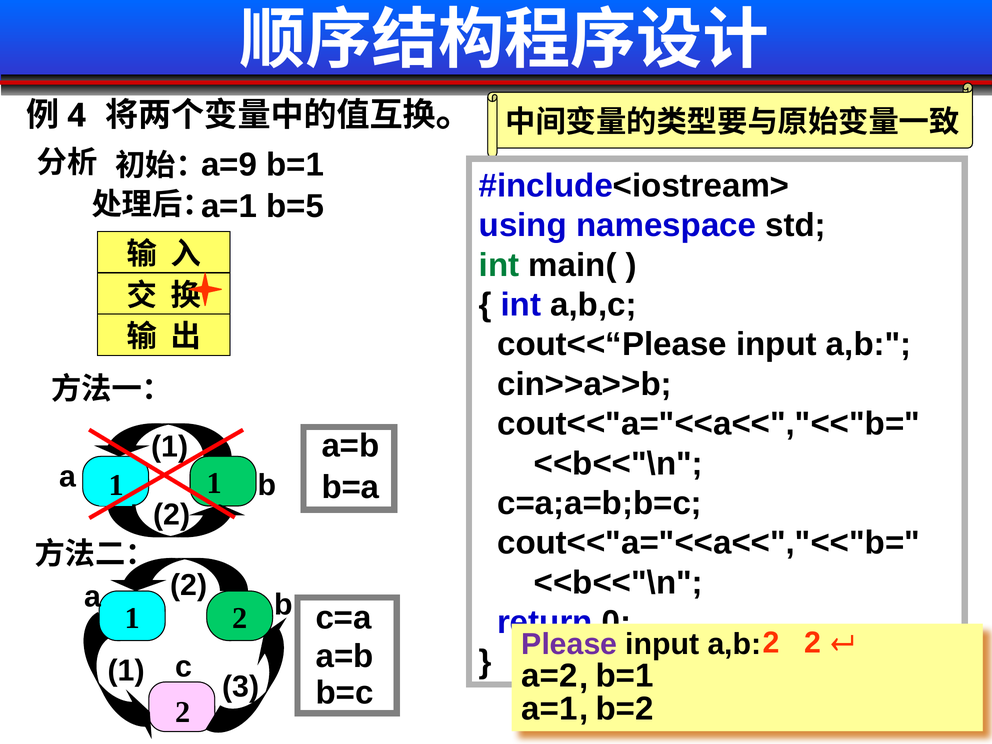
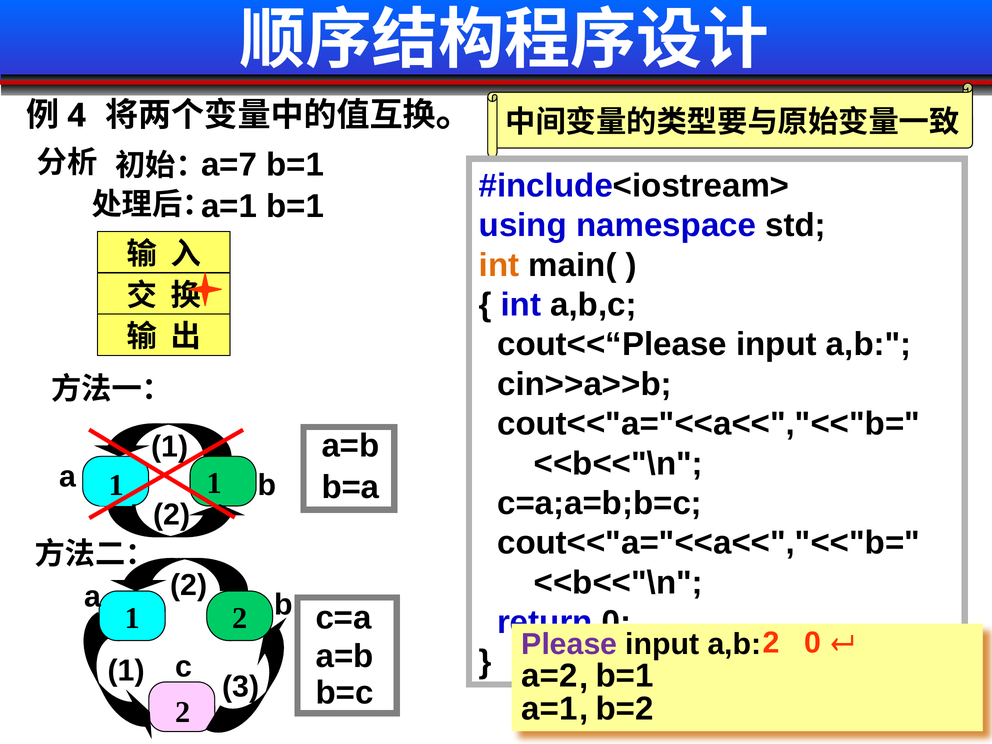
a=9: a=9 -> a=7
b=5 at (295, 206): b=5 -> b=1
int at (499, 265) colour: green -> orange
2 at (813, 643): 2 -> 0
